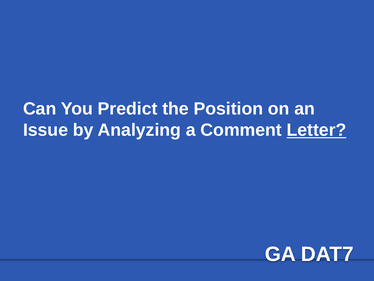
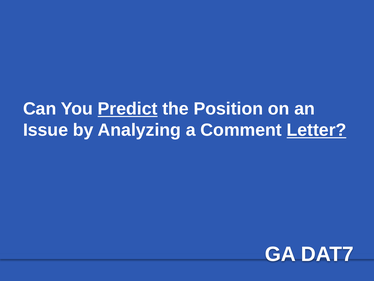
Predict underline: none -> present
